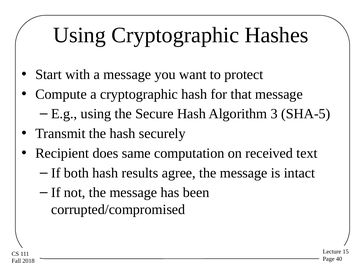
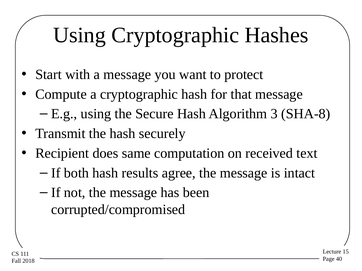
SHA-5: SHA-5 -> SHA-8
